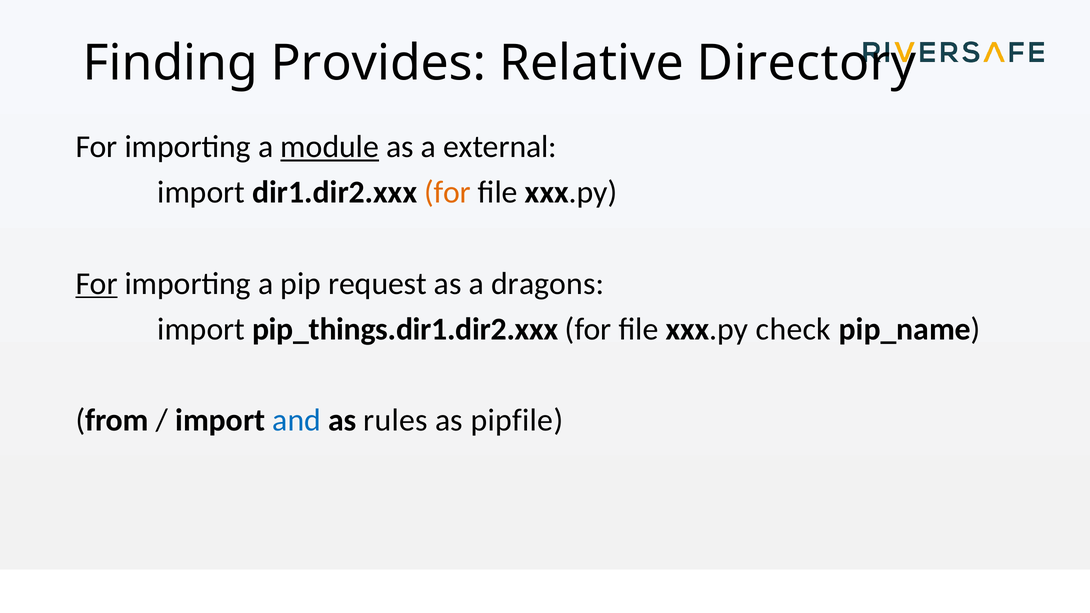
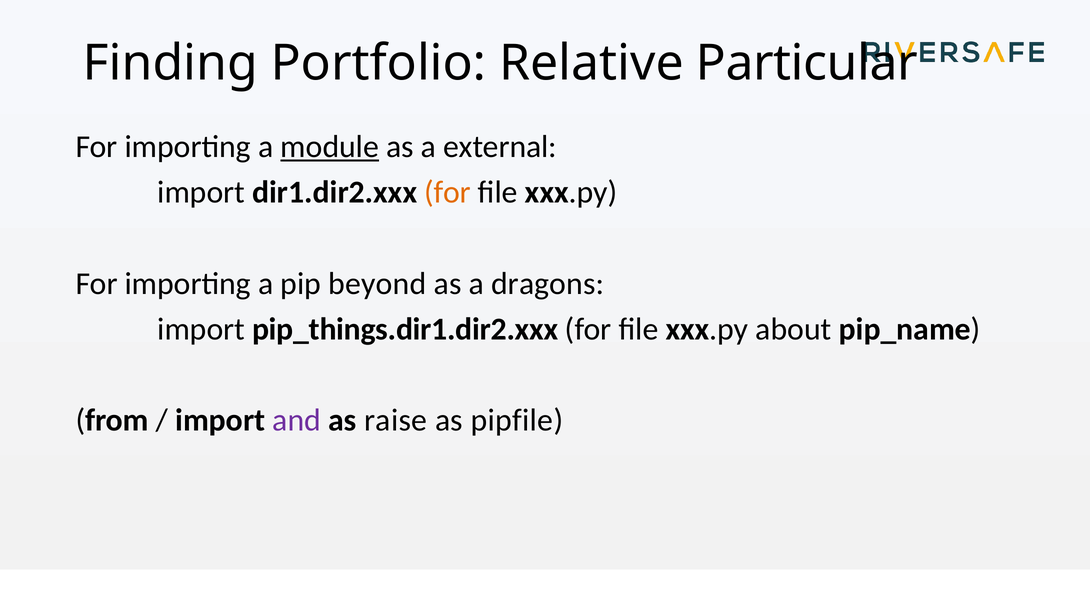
Provides: Provides -> Portfolio
Directory: Directory -> Particular
For at (97, 284) underline: present -> none
request: request -> beyond
check: check -> about
and colour: blue -> purple
rules: rules -> raise
